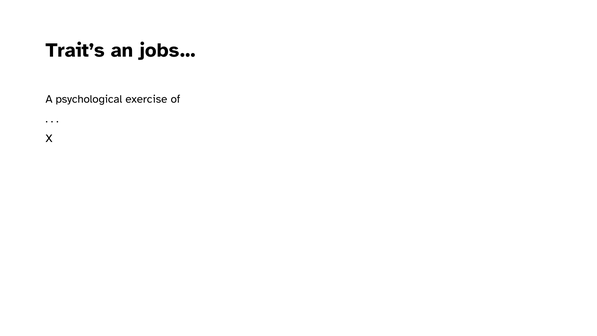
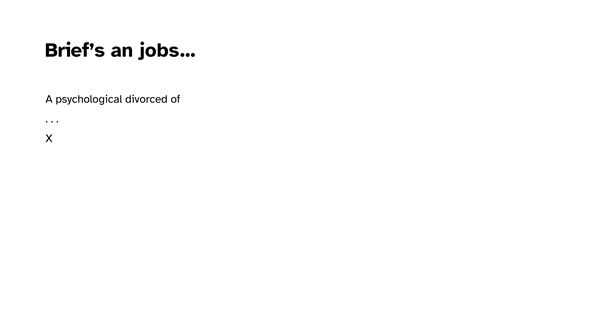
Trait’s: Trait’s -> Brief’s
exercise: exercise -> divorced
